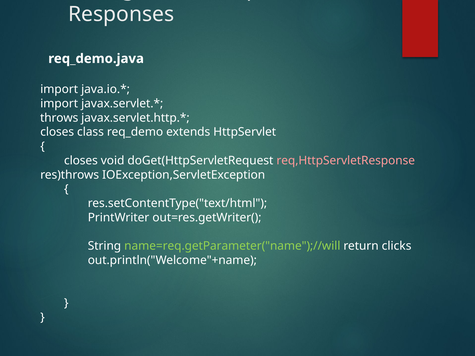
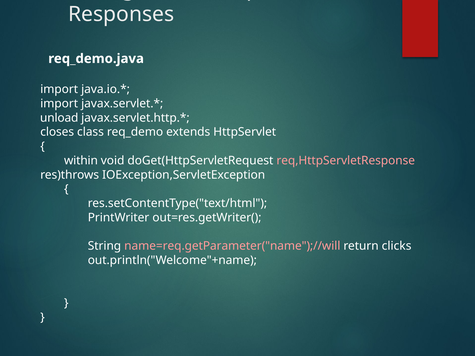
throws: throws -> unload
closes at (81, 161): closes -> within
name=req.getParameter("name");//will colour: light green -> pink
